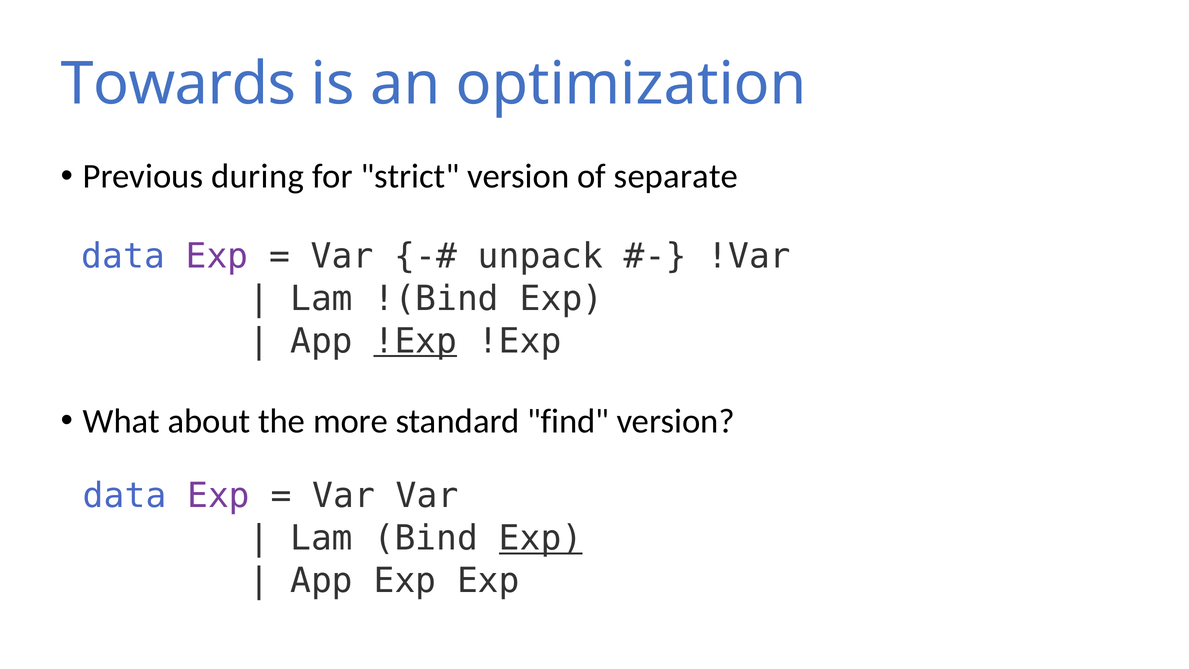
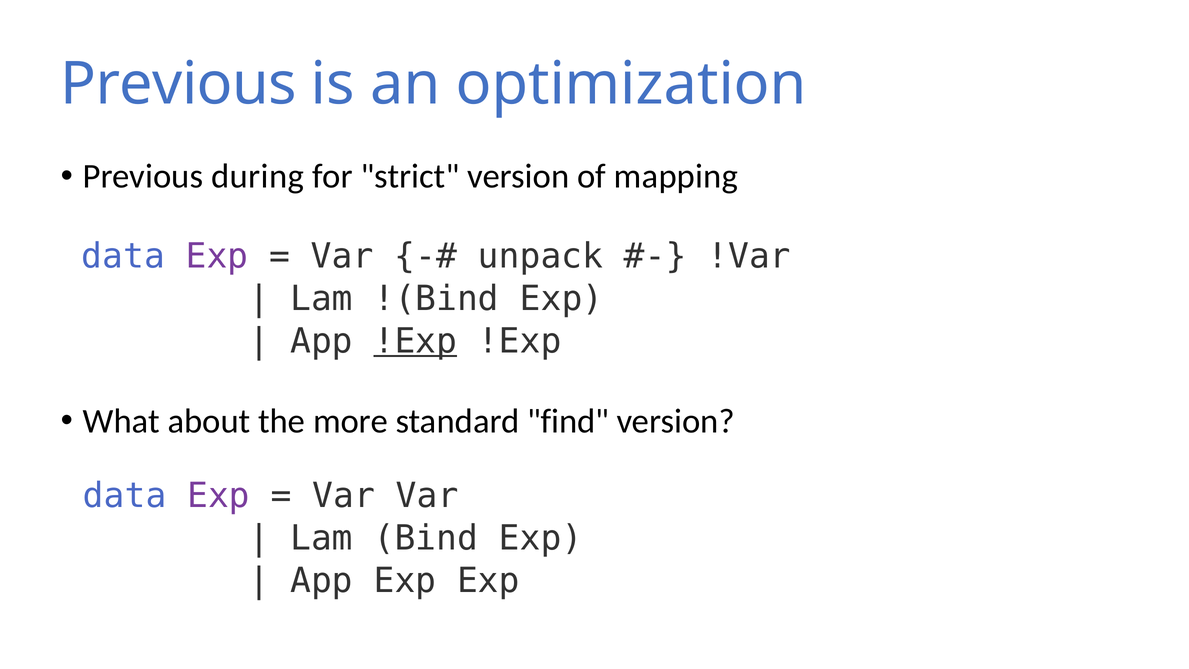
Towards at (178, 84): Towards -> Previous
separate: separate -> mapping
Exp at (541, 538) underline: present -> none
